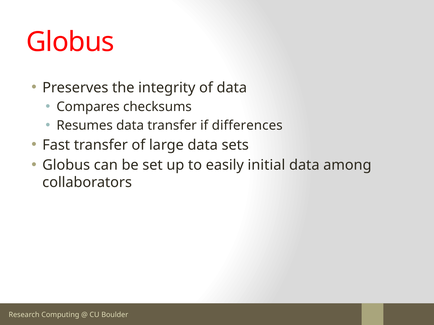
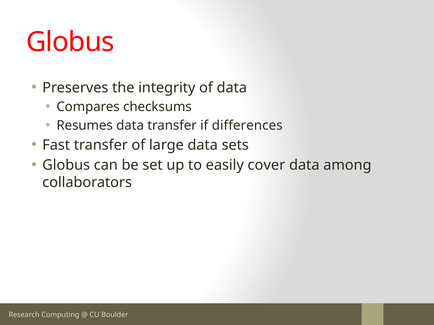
initial: initial -> cover
